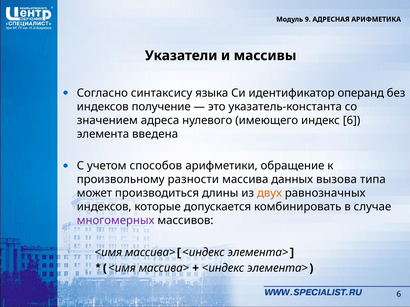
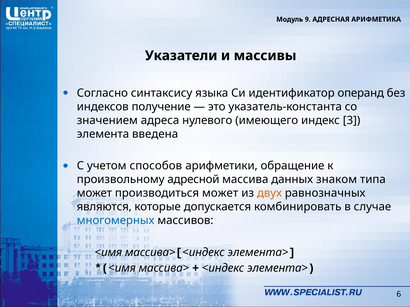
индекс 6: 6 -> 3
разности: разности -> адресной
вызова: вызова -> знаком
производиться длины: длины -> может
индексов at (104, 207): индексов -> являются
многомерных colour: purple -> blue
